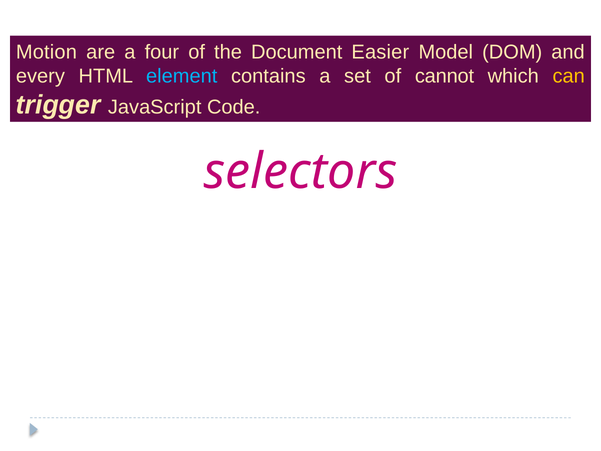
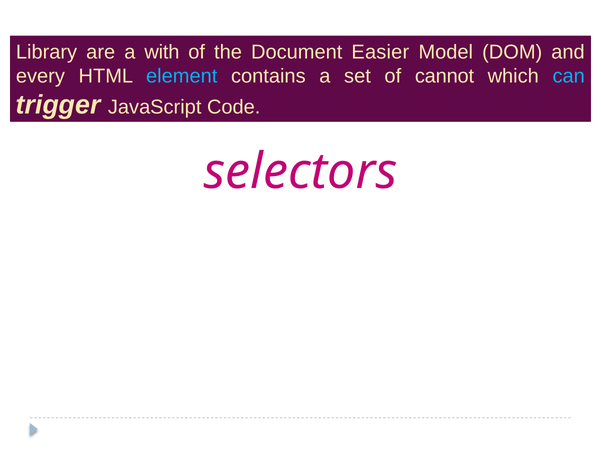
Motion: Motion -> Library
four: four -> with
can colour: yellow -> light blue
